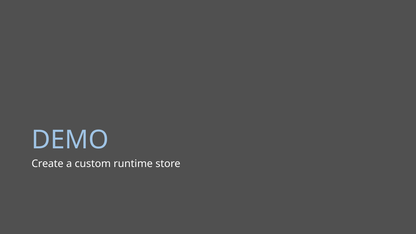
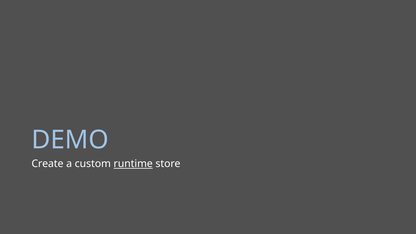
runtime underline: none -> present
